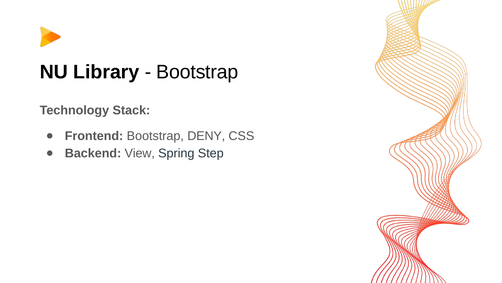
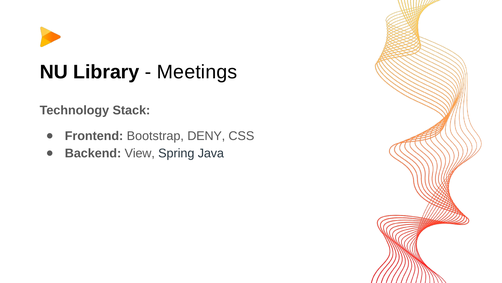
Bootstrap at (197, 72): Bootstrap -> Meetings
Step: Step -> Java
